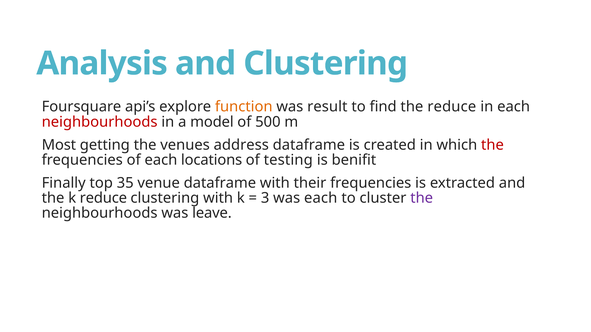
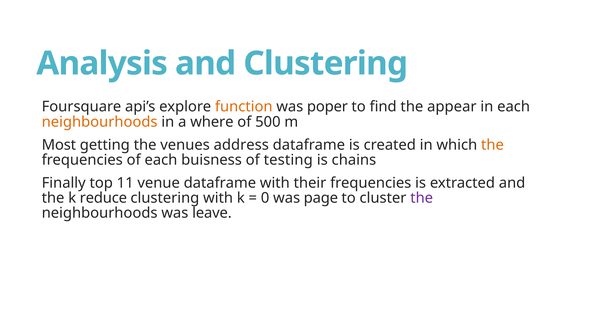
result: result -> poper
the reduce: reduce -> appear
neighbourhoods at (100, 122) colour: red -> orange
model: model -> where
the at (492, 145) colour: red -> orange
locations: locations -> buisness
benifit: benifit -> chains
35: 35 -> 11
3: 3 -> 0
was each: each -> page
